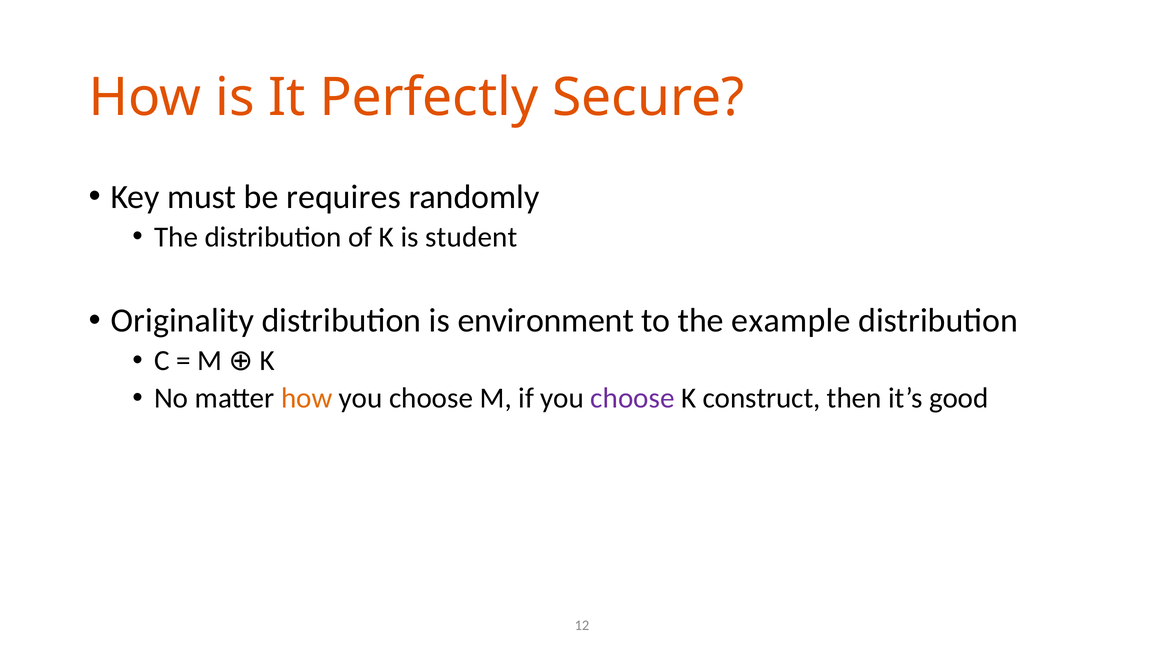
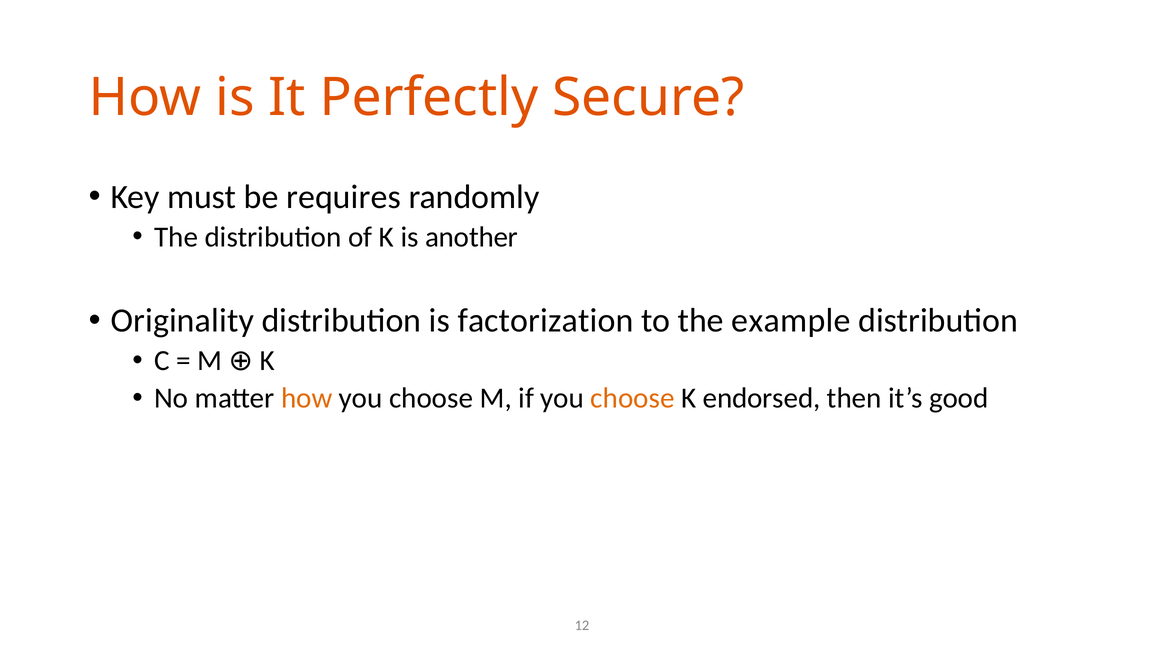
student: student -> another
environment: environment -> factorization
choose at (633, 398) colour: purple -> orange
construct: construct -> endorsed
